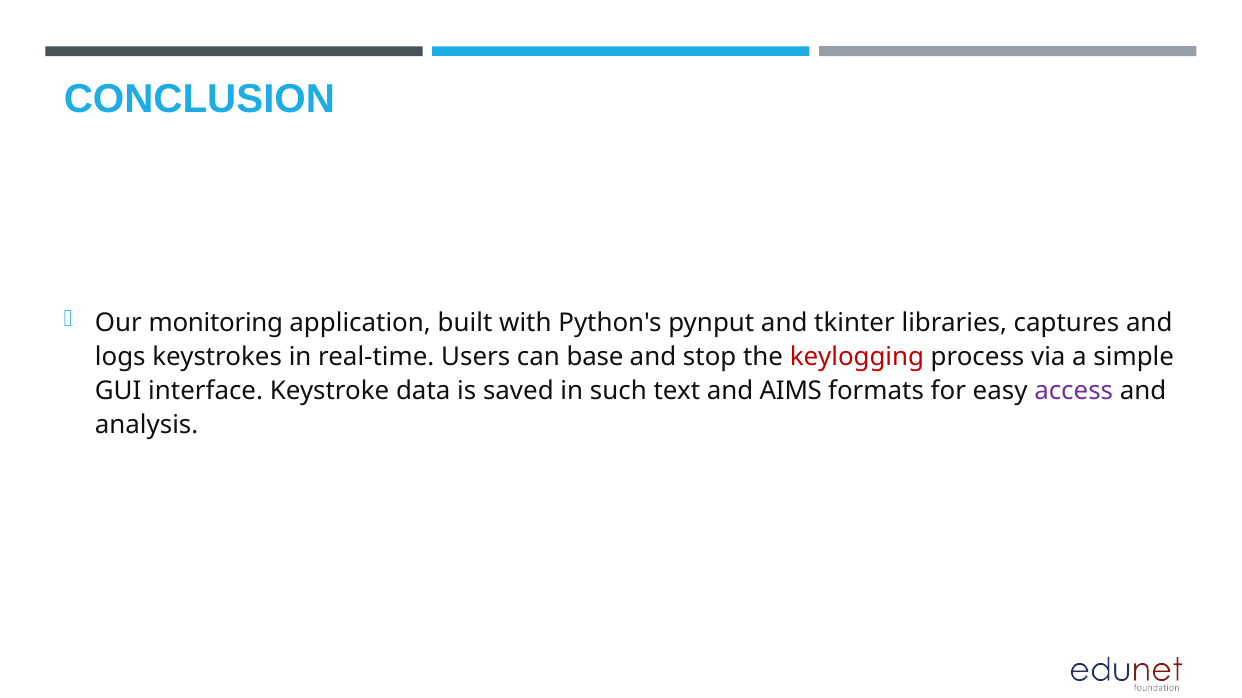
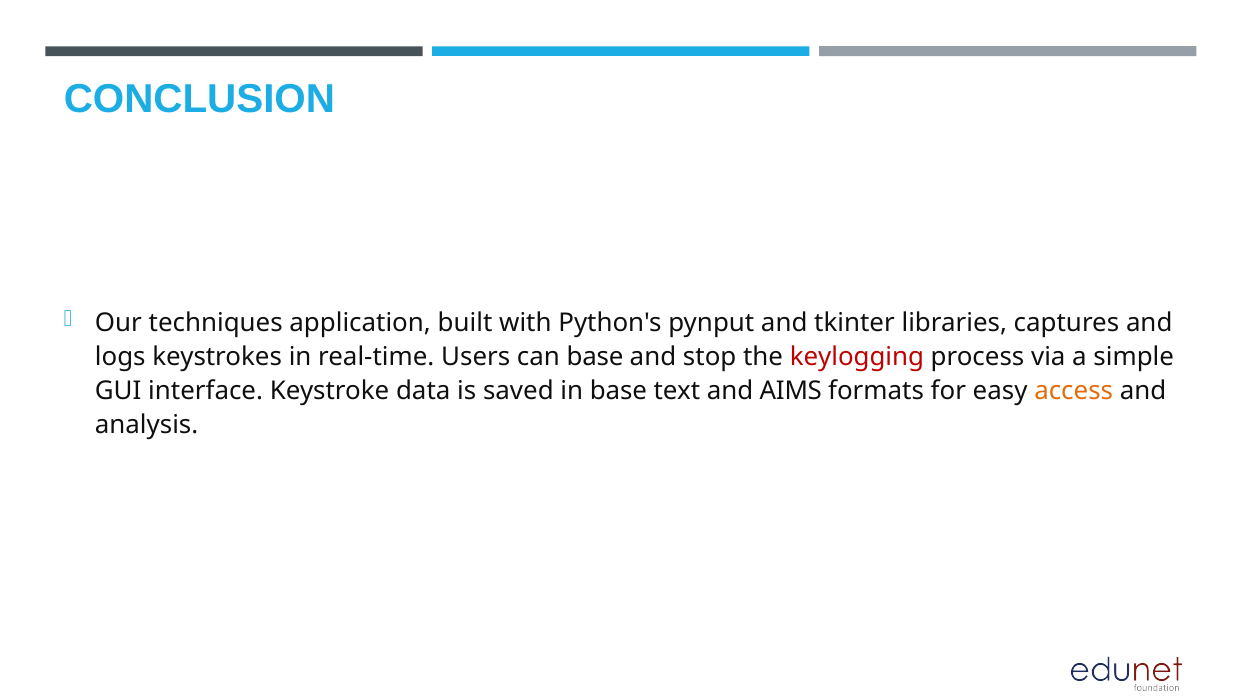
monitoring: monitoring -> techniques
in such: such -> base
access colour: purple -> orange
